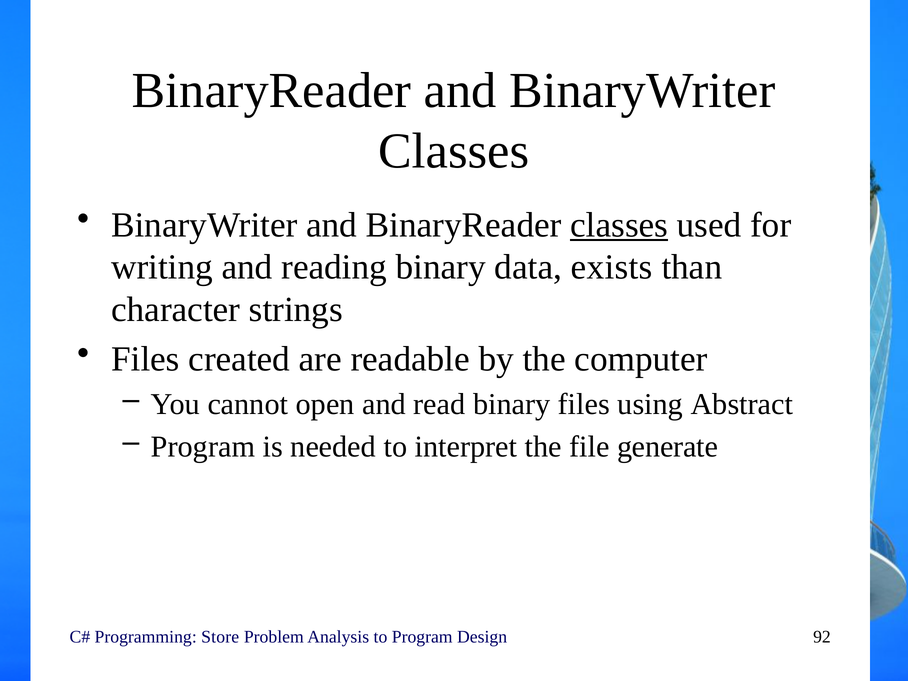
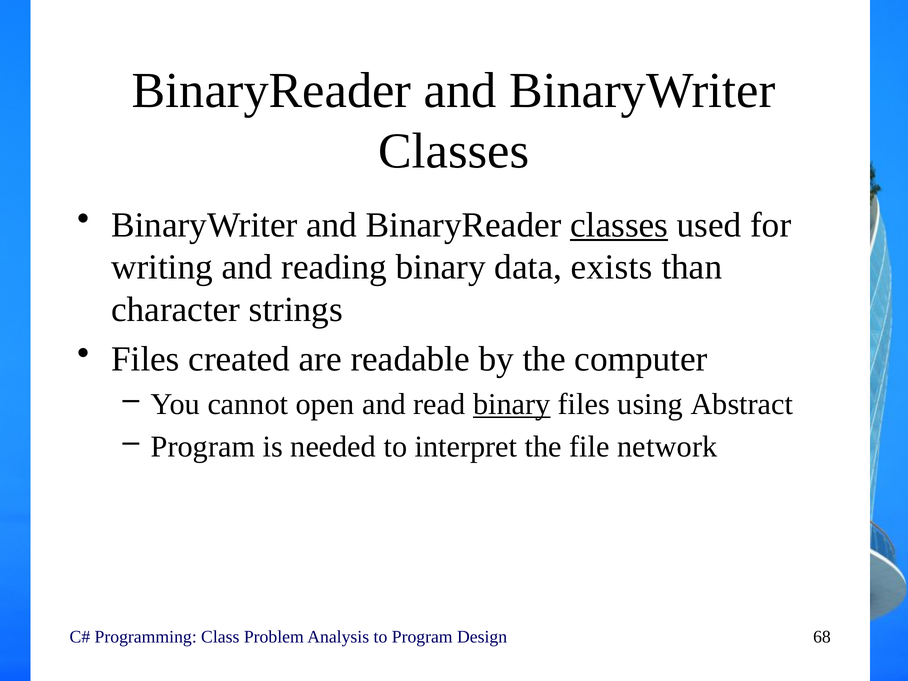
binary at (512, 404) underline: none -> present
generate: generate -> network
Store: Store -> Class
92: 92 -> 68
